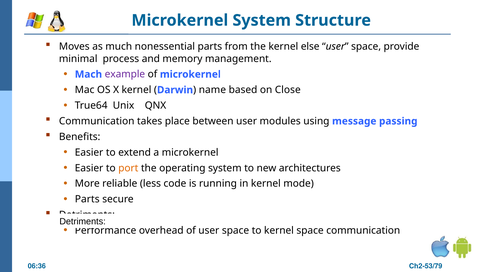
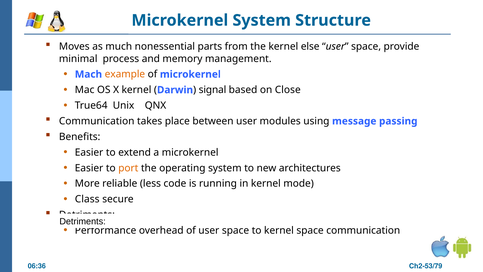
example colour: purple -> orange
name: name -> signal
Parts at (87, 199): Parts -> Class
